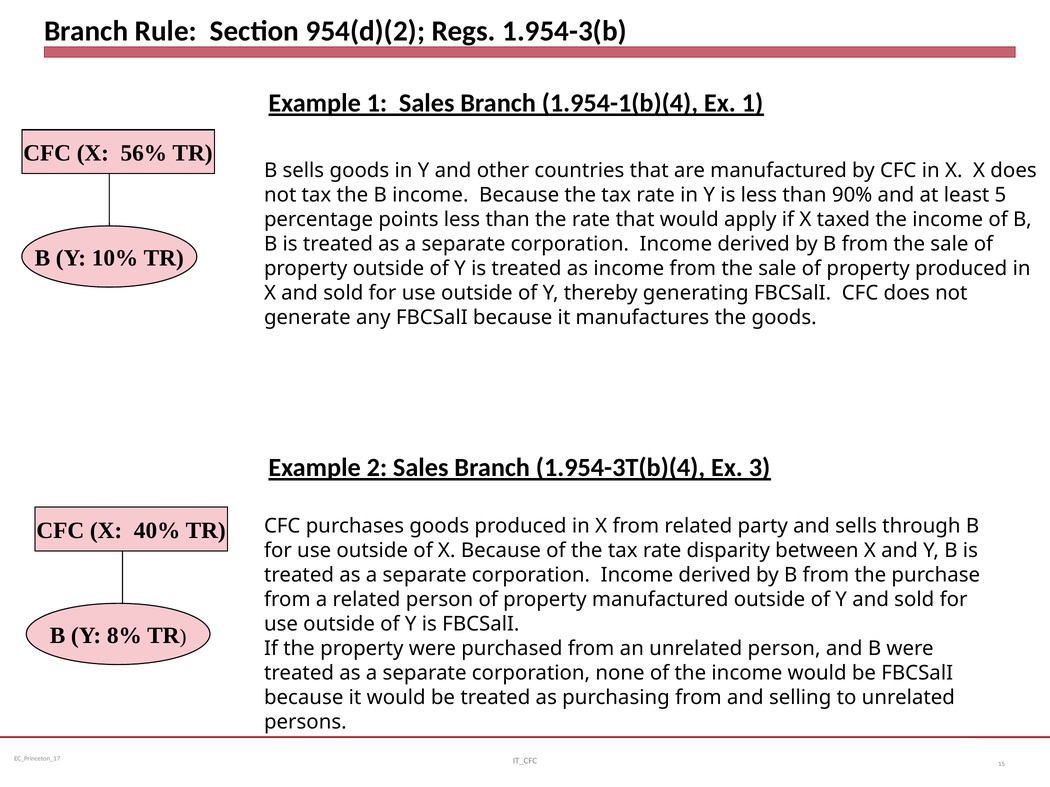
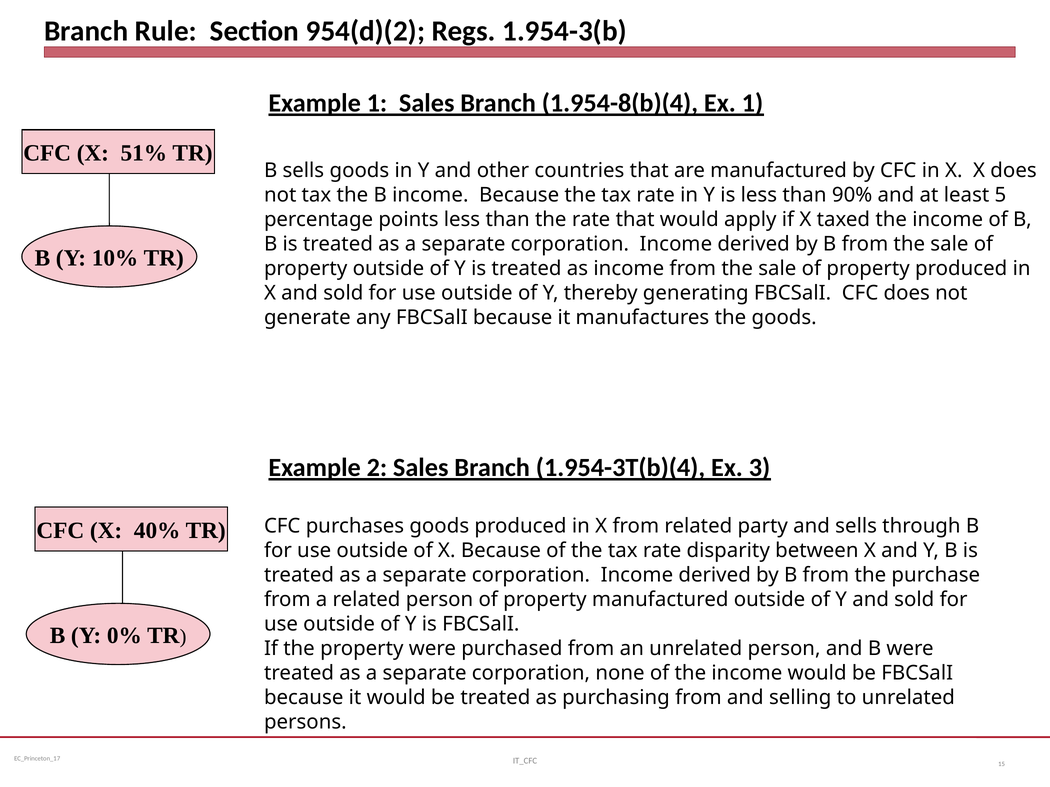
1.954-1(b)(4: 1.954-1(b)(4 -> 1.954-8(b)(4
56%: 56% -> 51%
8%: 8% -> 0%
